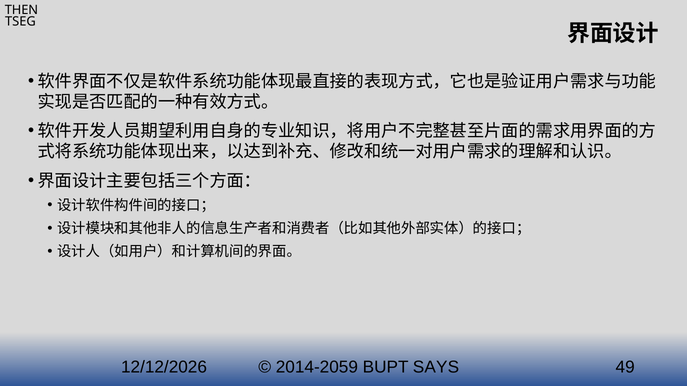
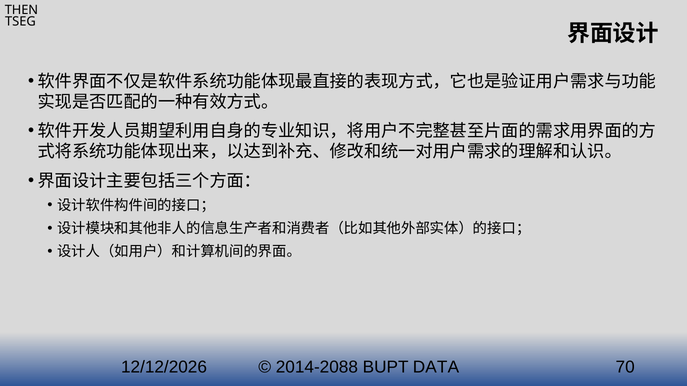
2014-2059: 2014-2059 -> 2014-2088
SAYS: SAYS -> DATA
49: 49 -> 70
